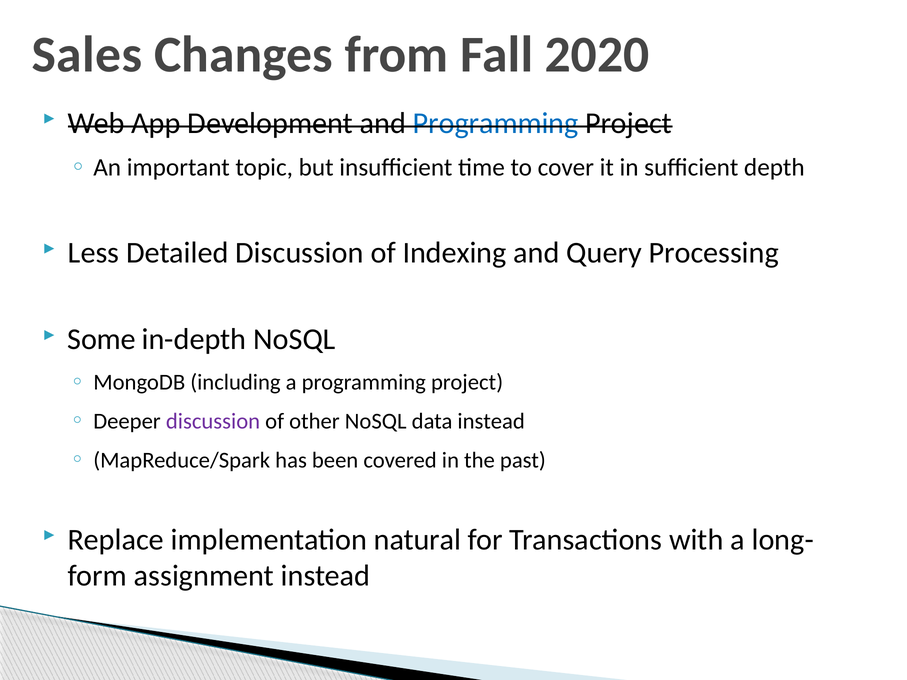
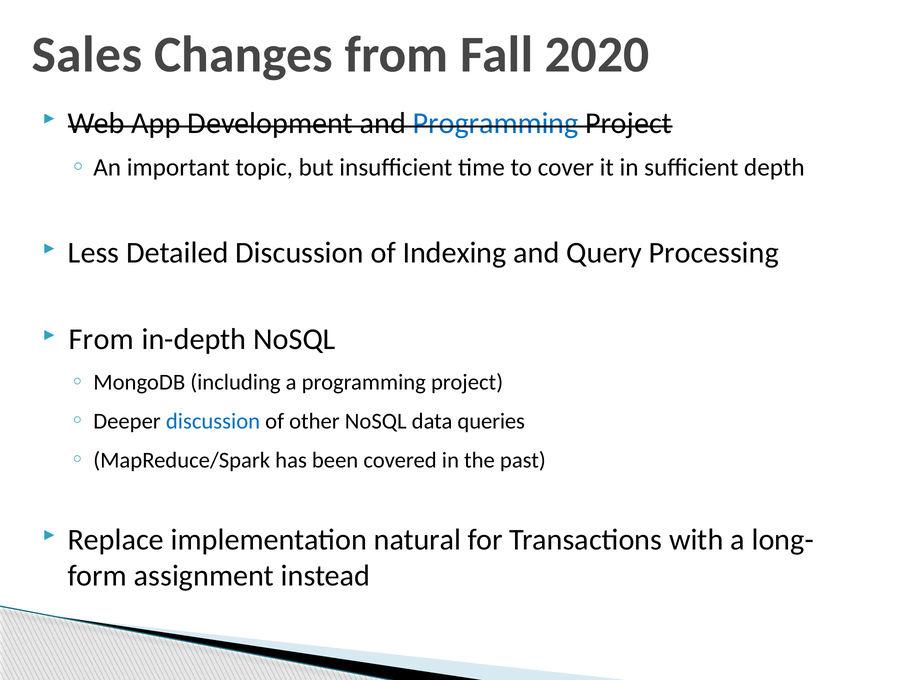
Some at (102, 340): Some -> From
discussion at (213, 421) colour: purple -> blue
data instead: instead -> queries
